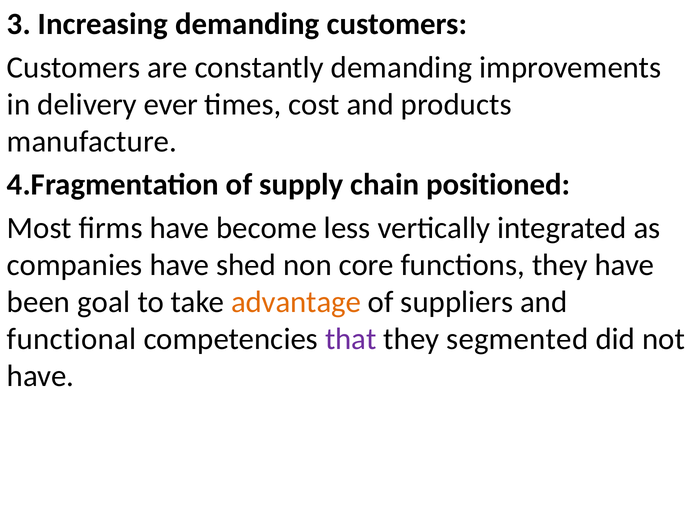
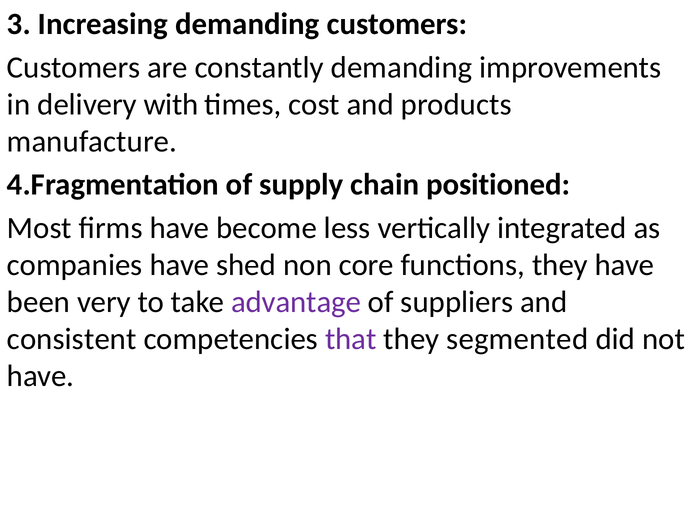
ever: ever -> with
goal: goal -> very
advantage colour: orange -> purple
functional: functional -> consistent
